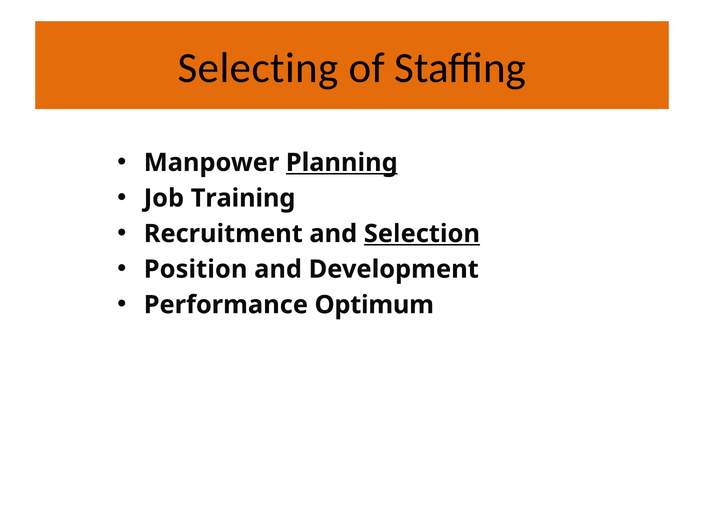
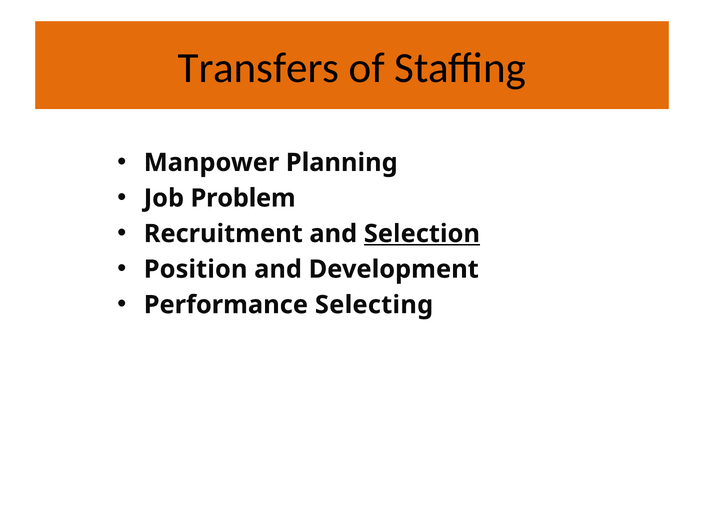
Selecting: Selecting -> Transfers
Planning underline: present -> none
Training: Training -> Problem
Optimum: Optimum -> Selecting
